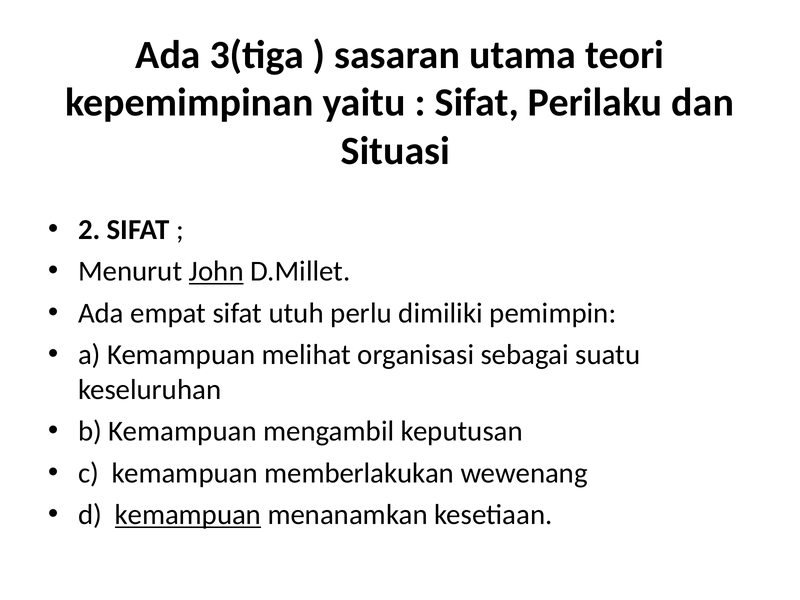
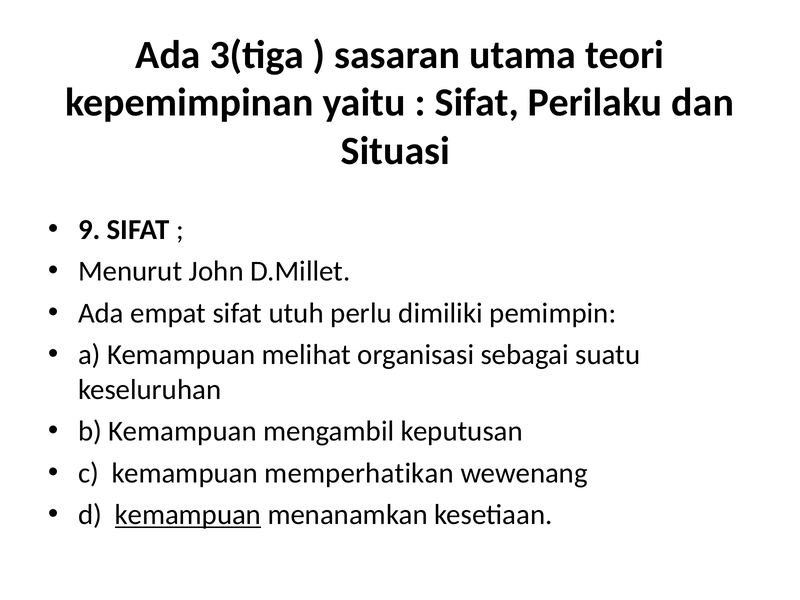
2: 2 -> 9
John underline: present -> none
memberlakukan: memberlakukan -> memperhatikan
